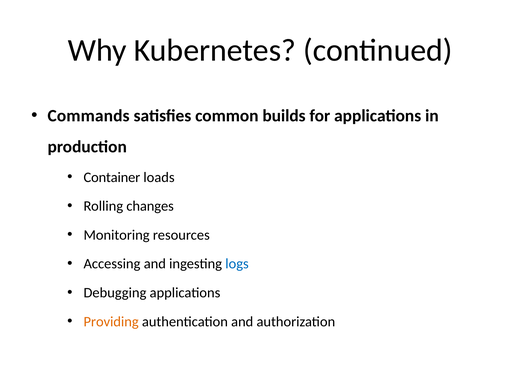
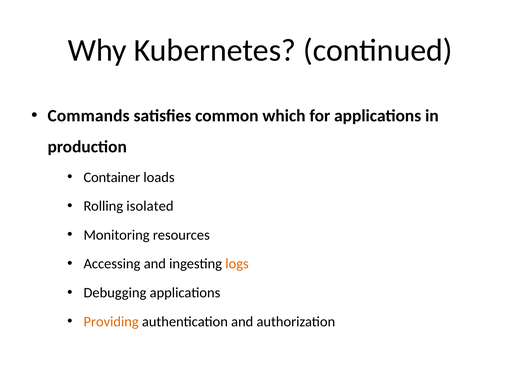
builds: builds -> which
changes: changes -> isolated
logs colour: blue -> orange
